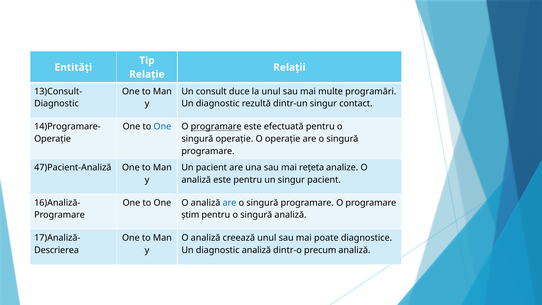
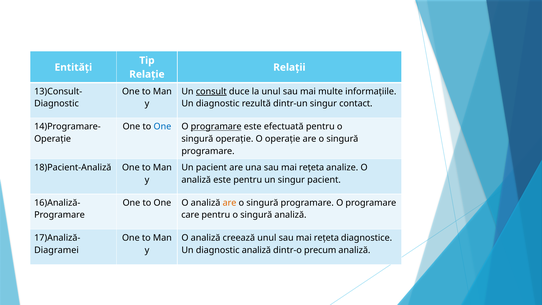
consult underline: none -> present
programări: programări -> informațiile
47)Pacient-Analiză: 47)Pacient-Analiză -> 18)Pacient-Analiză
are at (230, 203) colour: blue -> orange
știm: știm -> care
unul sau mai poate: poate -> rețeta
Descrierea: Descrierea -> Diagramei
